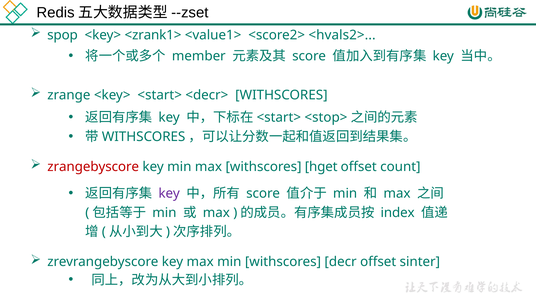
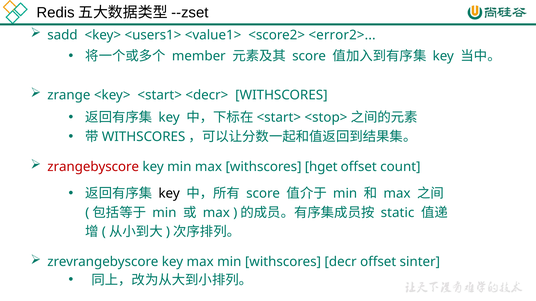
spop: spop -> sadd
<zrank1>: <zrank1> -> <users1>
<hvals2>: <hvals2> -> <error2>
key at (169, 194) colour: purple -> black
index: index -> static
